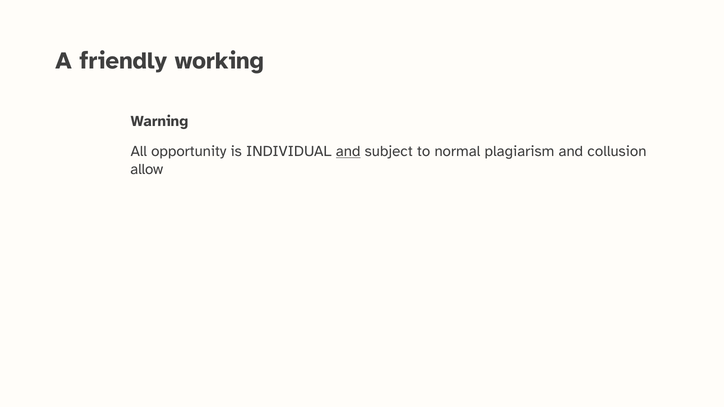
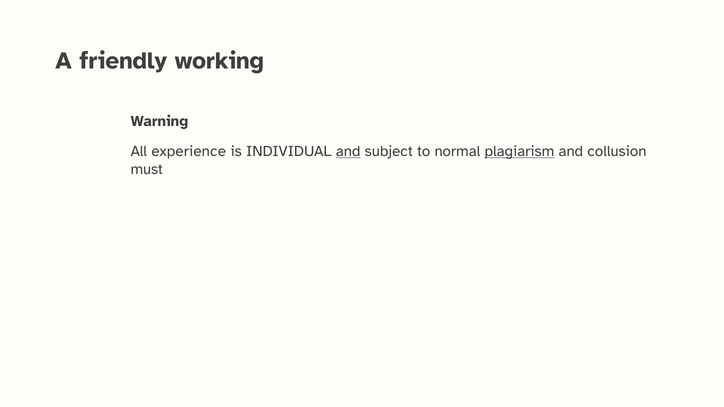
opportunity: opportunity -> experience
plagiarism underline: none -> present
allow: allow -> must
